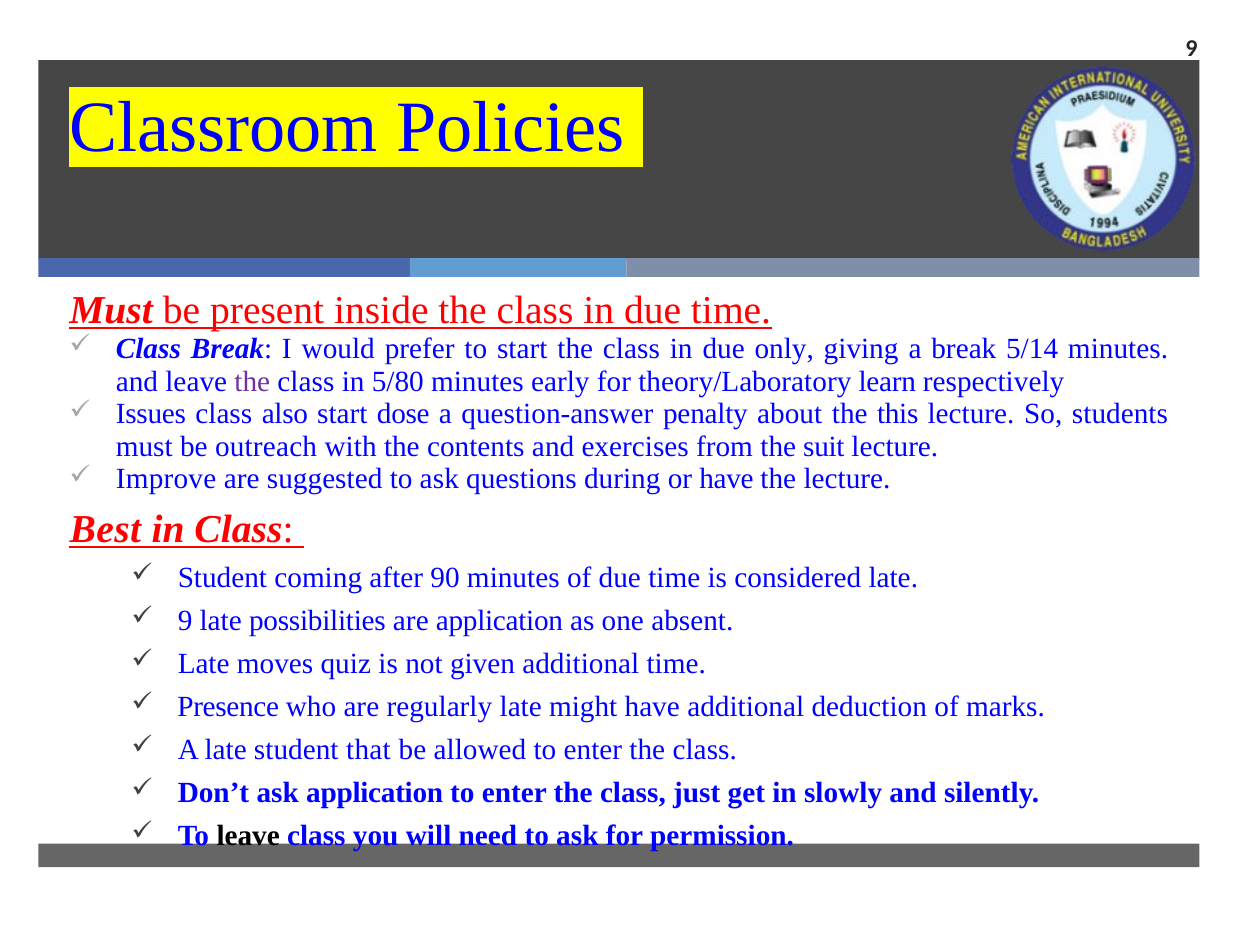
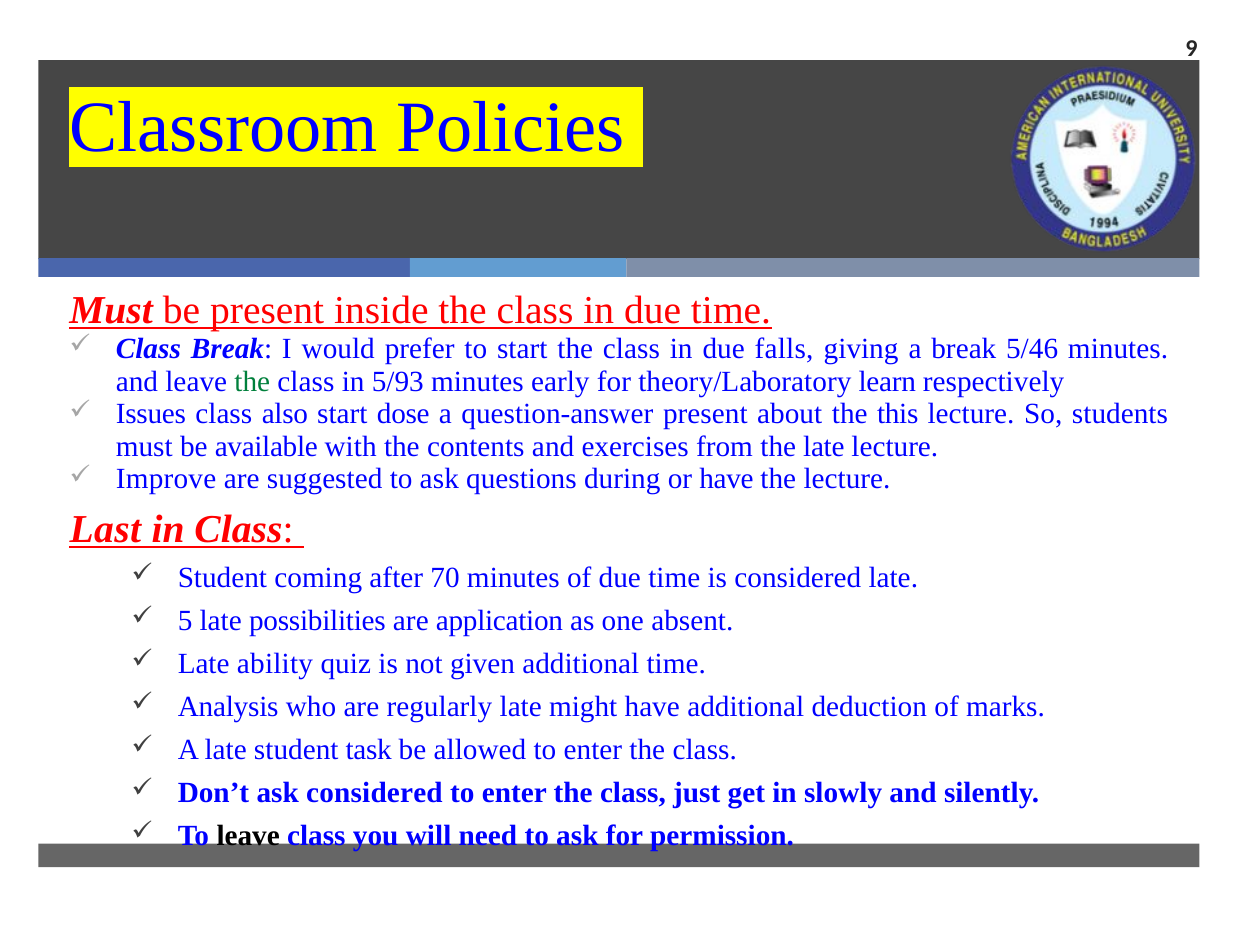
only: only -> falls
5/14: 5/14 -> 5/46
the at (252, 381) colour: purple -> green
5/80: 5/80 -> 5/93
question-answer penalty: penalty -> present
outreach: outreach -> available
the suit: suit -> late
Best: Best -> Last
90: 90 -> 70
9 at (185, 620): 9 -> 5
moves: moves -> ability
Presence: Presence -> Analysis
that: that -> task
ask application: application -> considered
